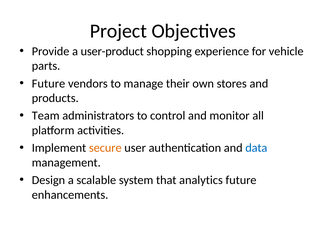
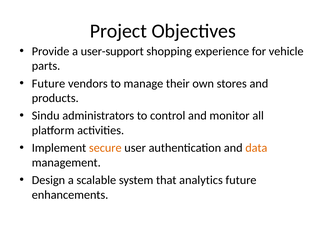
user-product: user-product -> user-support
Team: Team -> Sindu
data colour: blue -> orange
